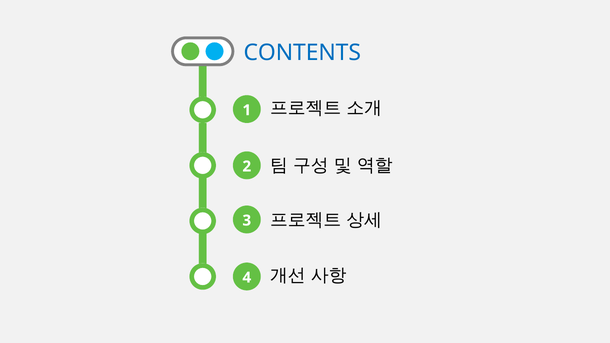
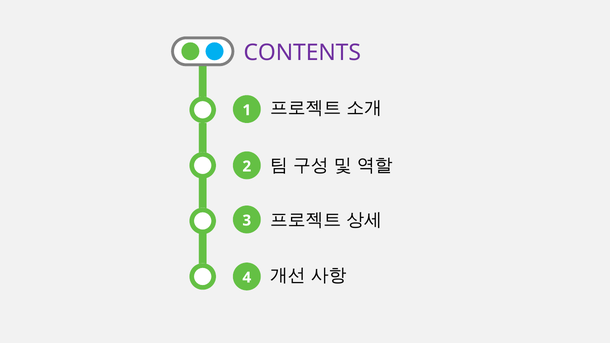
CONTENTS colour: blue -> purple
